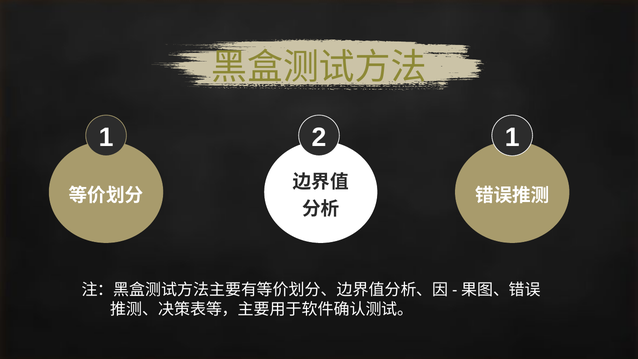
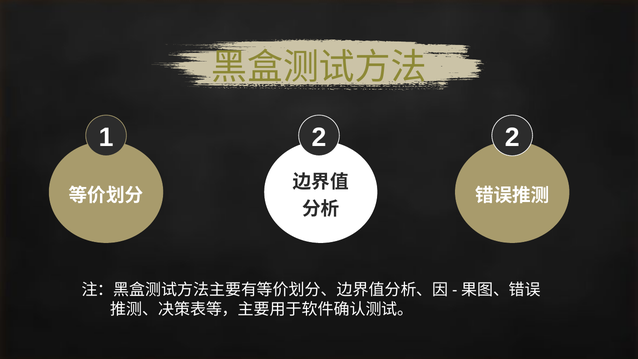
2 1: 1 -> 2
